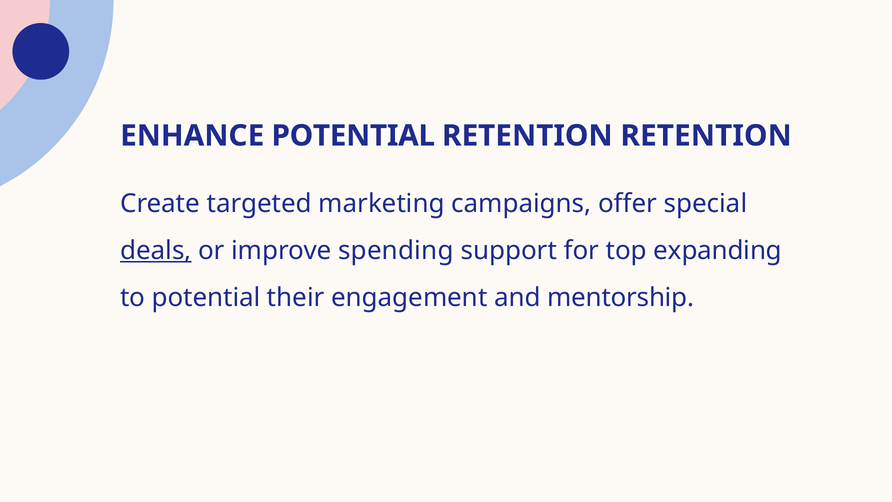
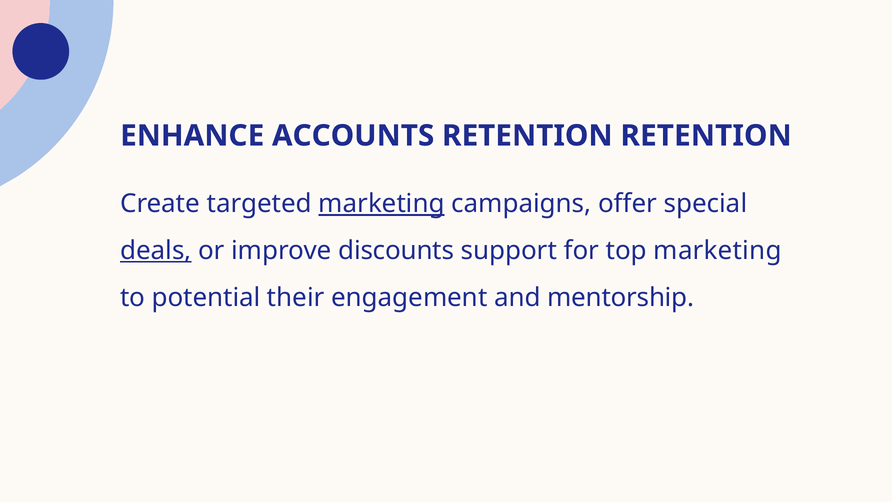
ENHANCE POTENTIAL: POTENTIAL -> ACCOUNTS
marketing at (382, 204) underline: none -> present
spending: spending -> discounts
top expanding: expanding -> marketing
